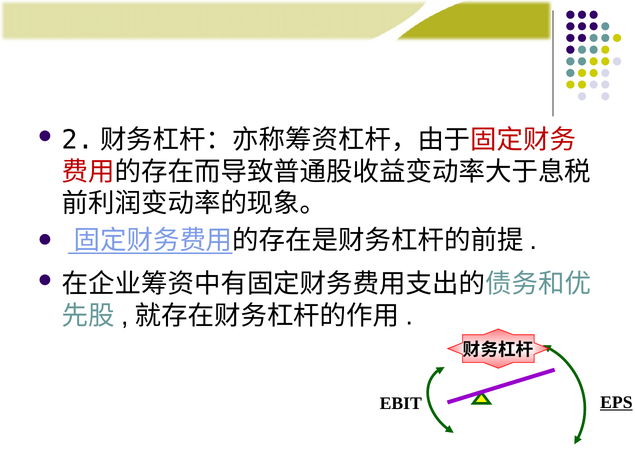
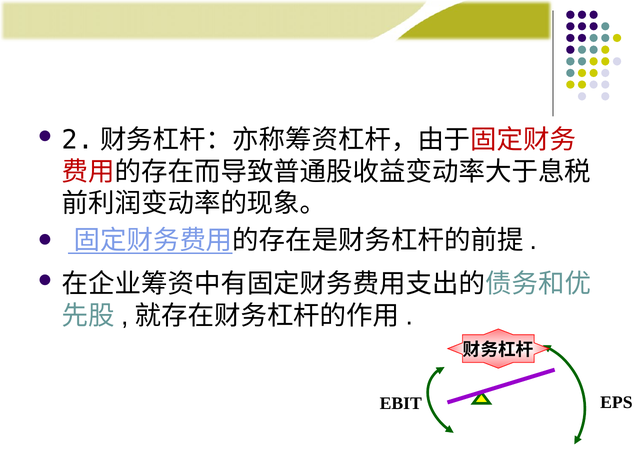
EPS underline: present -> none
